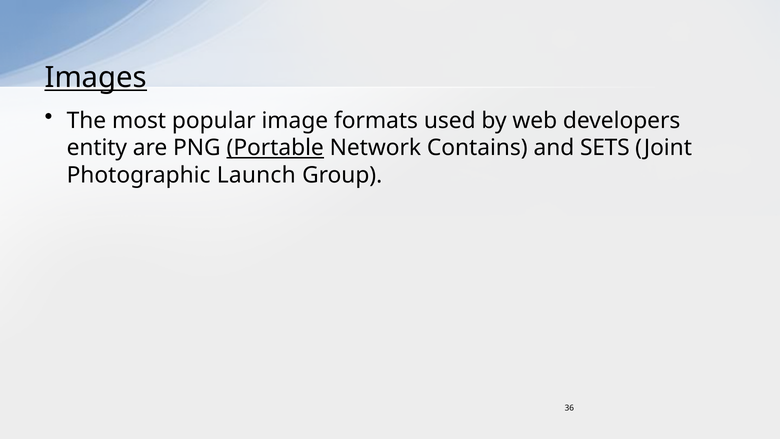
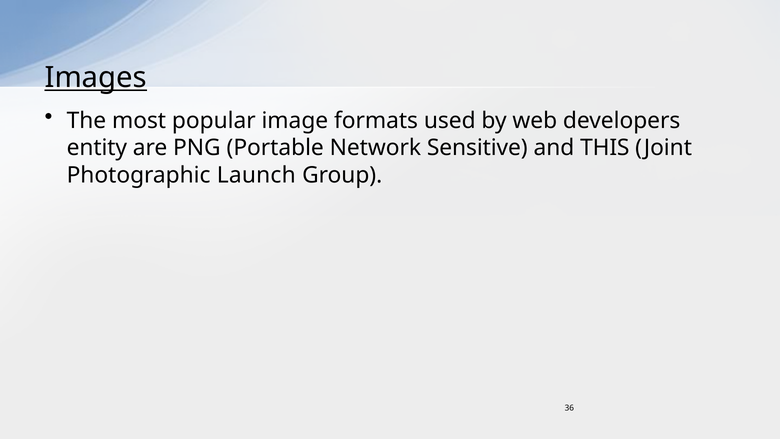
Portable underline: present -> none
Contains: Contains -> Sensitive
SETS: SETS -> THIS
